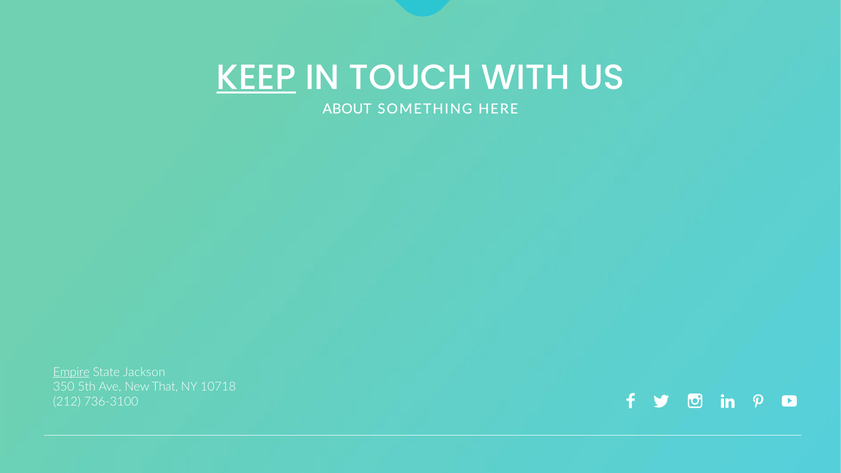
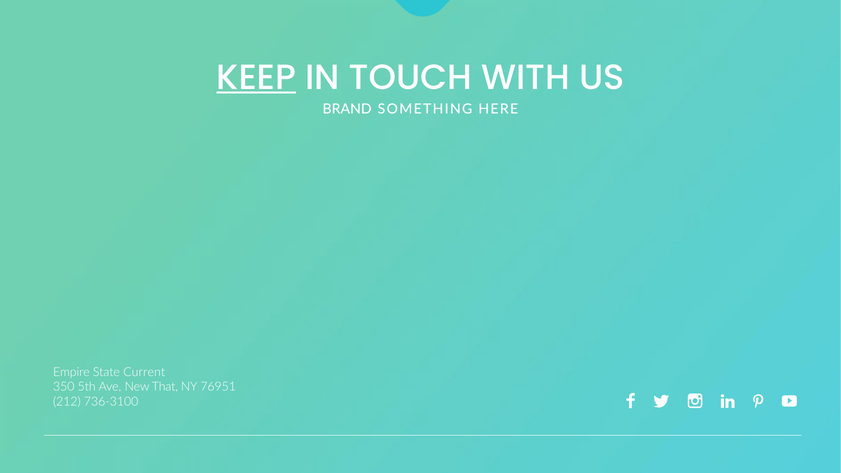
ABOUT: ABOUT -> BRAND
Empire underline: present -> none
Jackson: Jackson -> Current
10718: 10718 -> 76951
